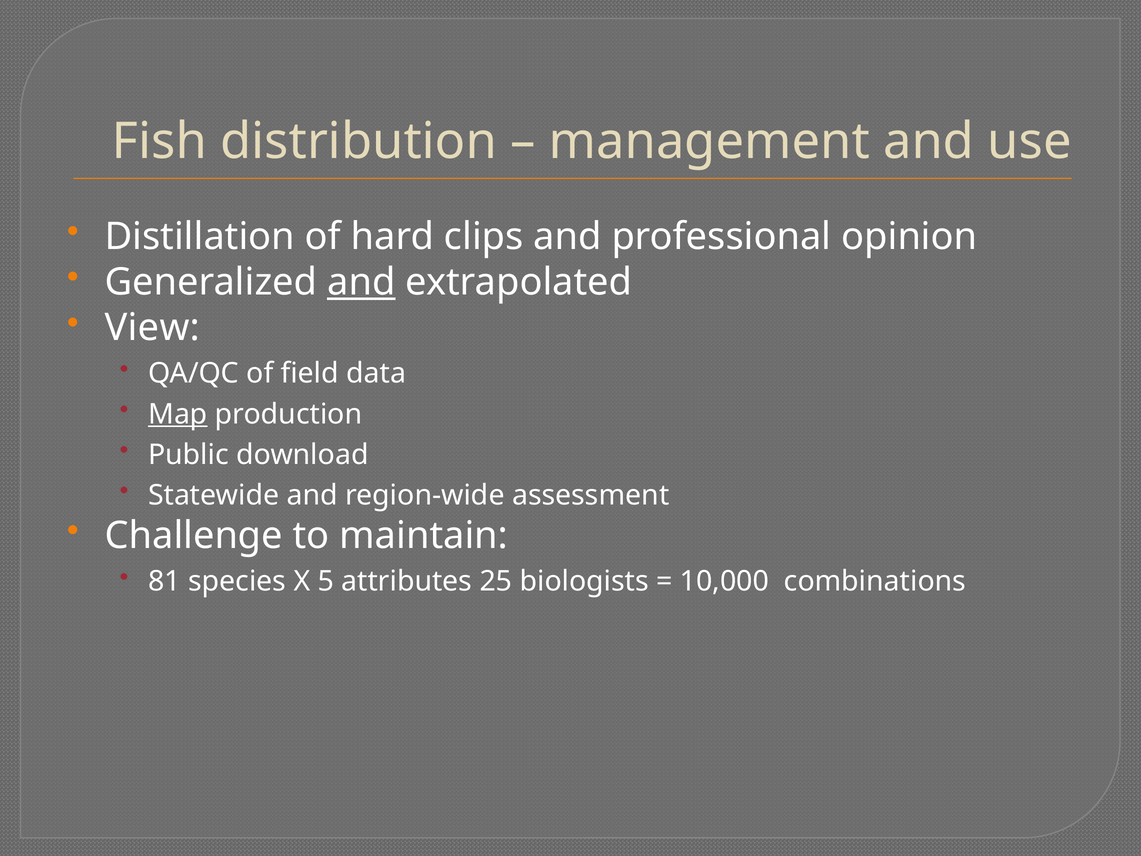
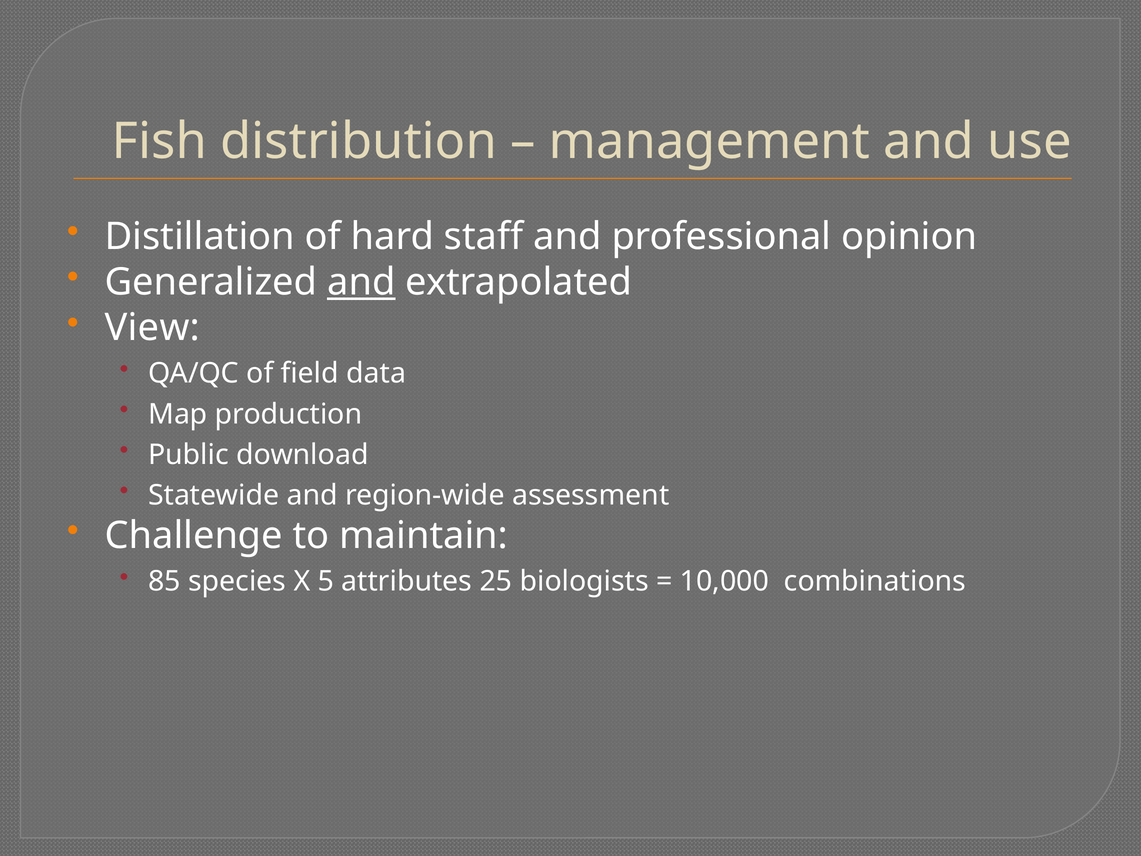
clips: clips -> staff
Map underline: present -> none
81: 81 -> 85
